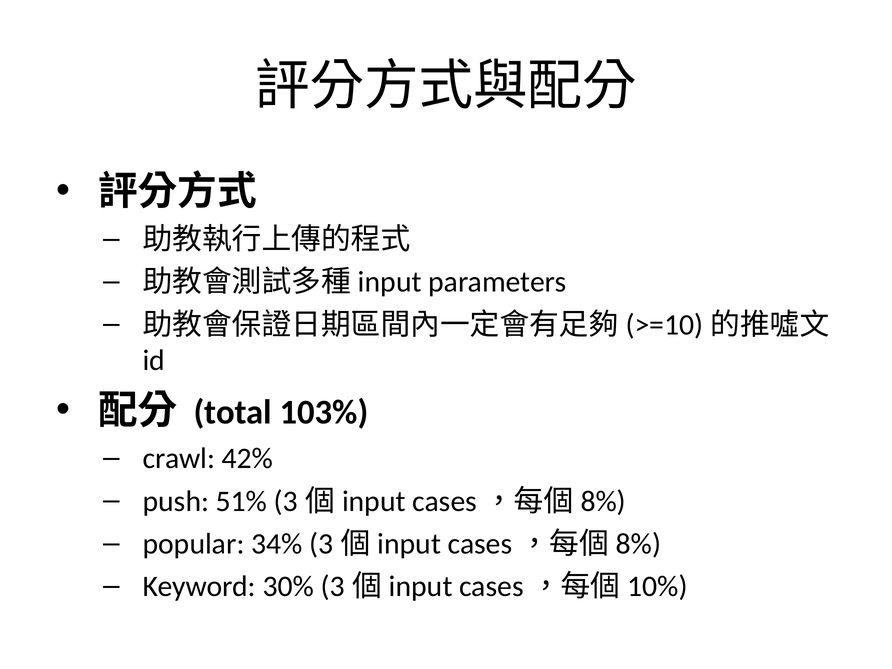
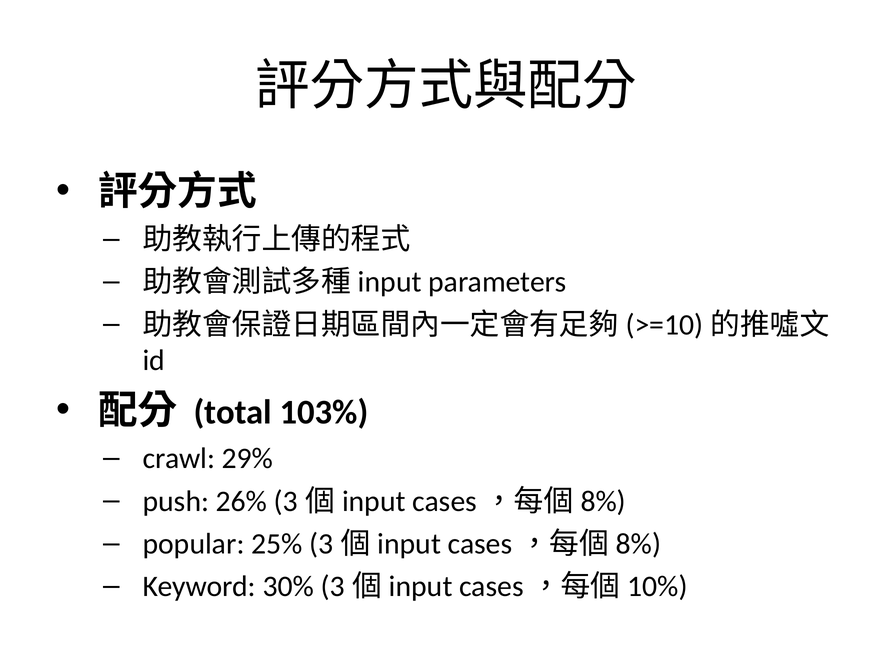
42%: 42% -> 29%
51%: 51% -> 26%
34%: 34% -> 25%
